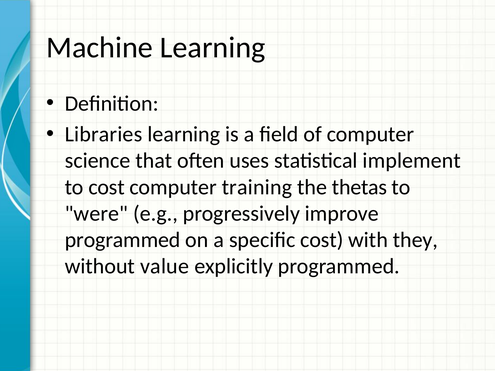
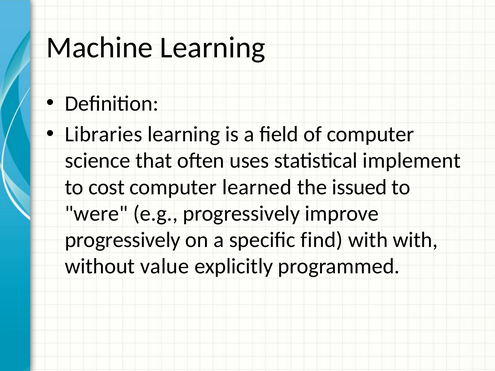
training: training -> learned
thetas: thetas -> issued
programmed at (123, 240): programmed -> progressively
specific cost: cost -> find
with they: they -> with
